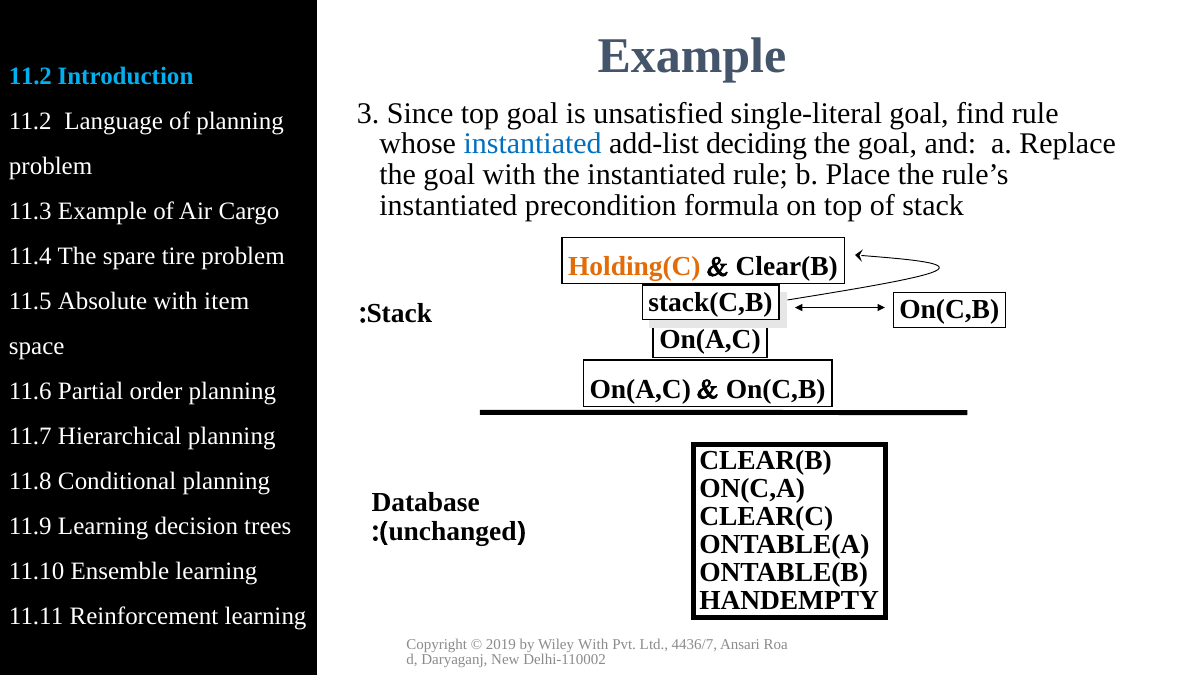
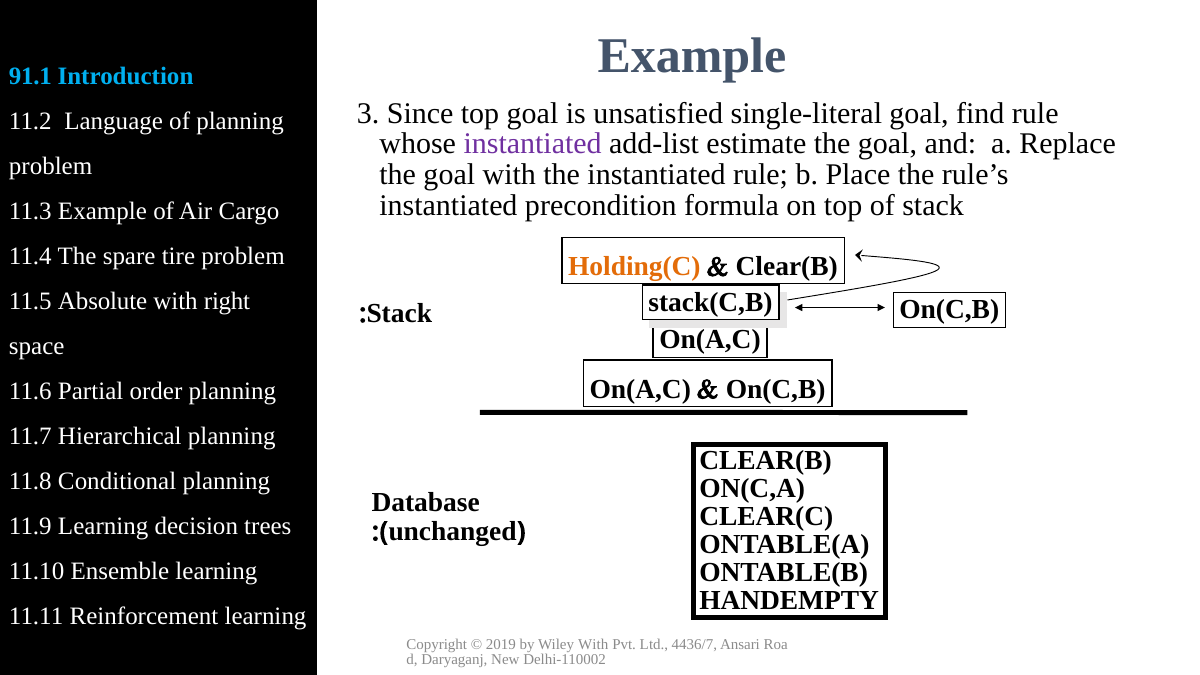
11.2 at (30, 77): 11.2 -> 91.1
instantiated at (533, 144) colour: blue -> purple
deciding: deciding -> estimate
item: item -> right
